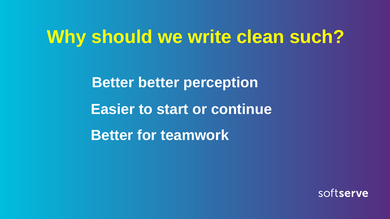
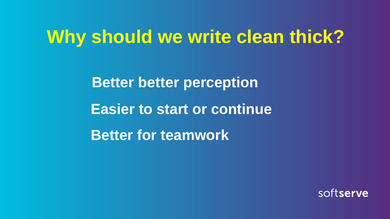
such: such -> thick
